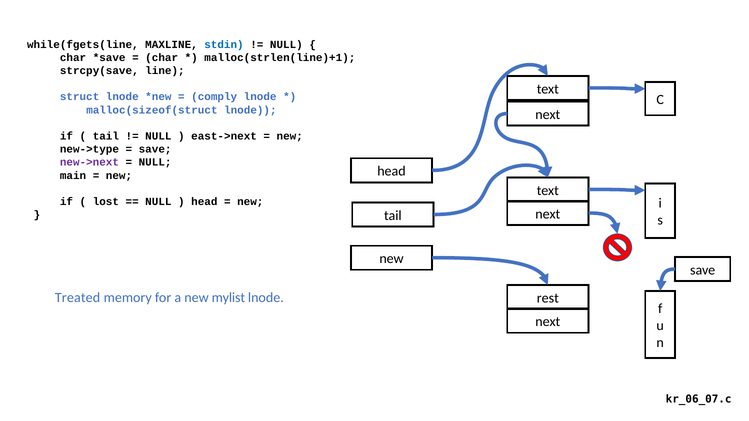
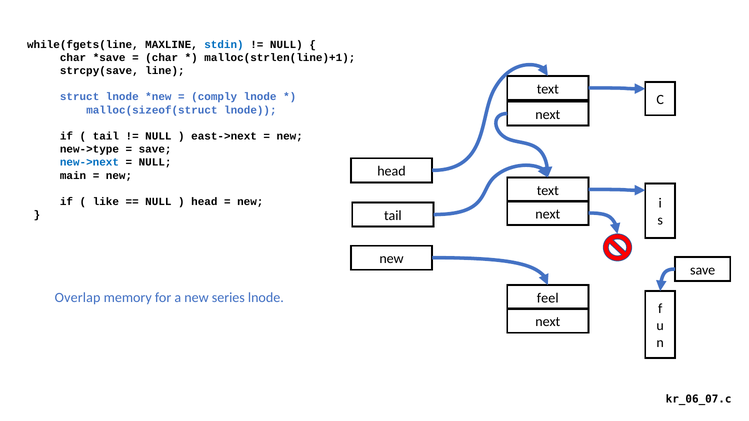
new->next colour: purple -> blue
lost: lost -> like
Treated: Treated -> Overlap
mylist: mylist -> series
rest: rest -> feel
